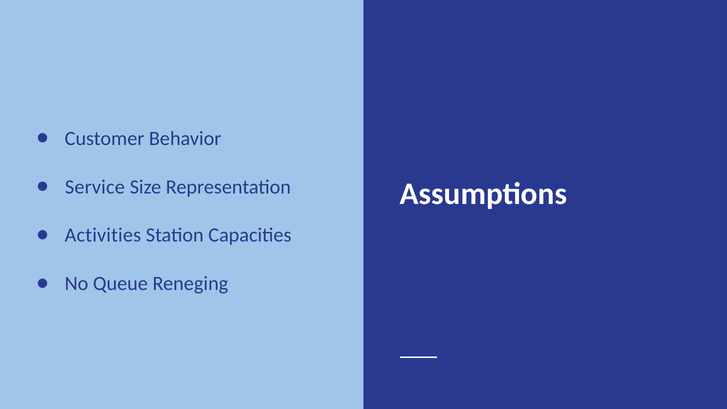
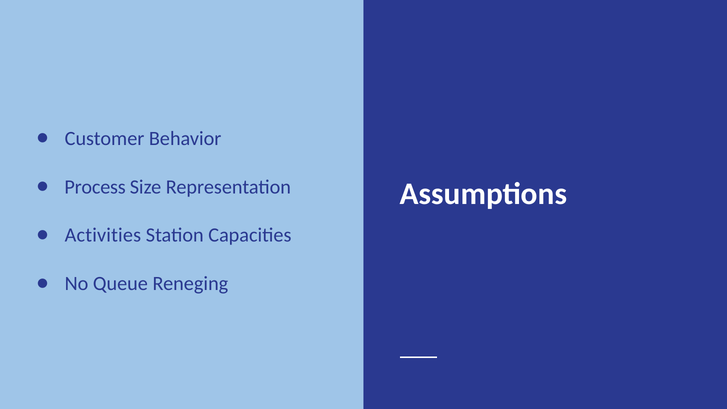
Service: Service -> Process
